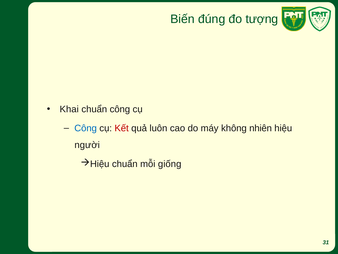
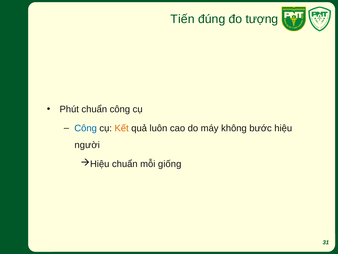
Biến: Biến -> Tiến
Khai: Khai -> Phút
Kết colour: red -> orange
nhiên: nhiên -> bước
